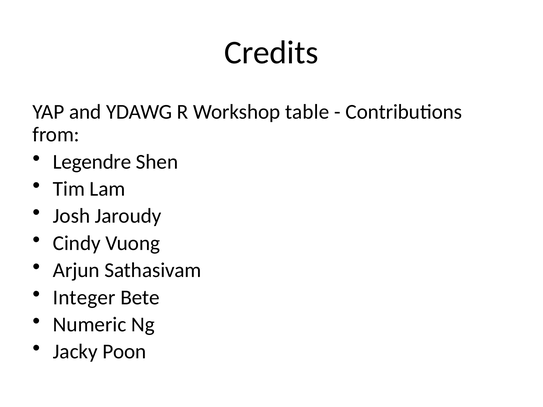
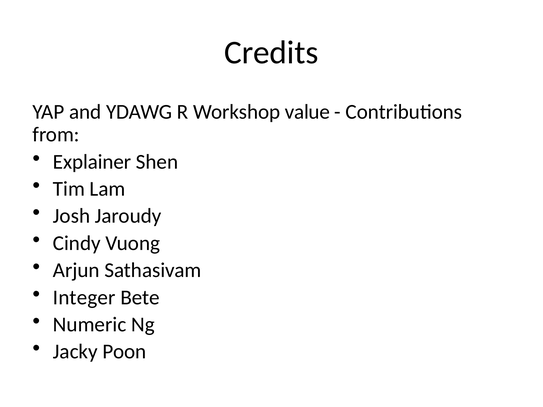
table: table -> value
Legendre: Legendre -> Explainer
